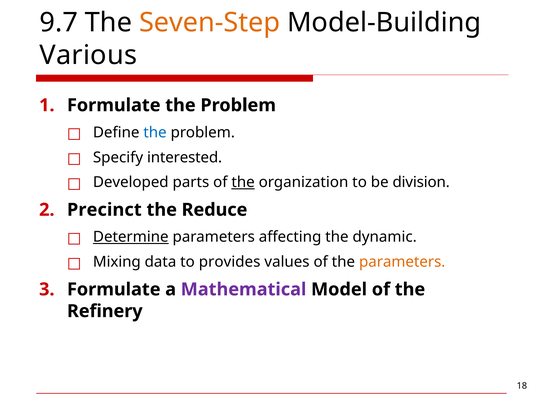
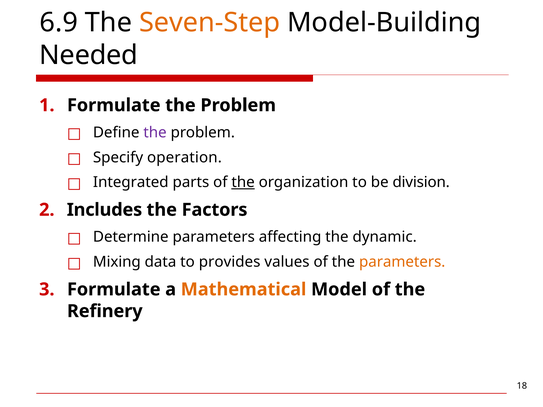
9.7: 9.7 -> 6.9
Various: Various -> Needed
the at (155, 133) colour: blue -> purple
interested: interested -> operation
Developed: Developed -> Integrated
Precinct: Precinct -> Includes
Reduce: Reduce -> Factors
Determine underline: present -> none
Mathematical colour: purple -> orange
